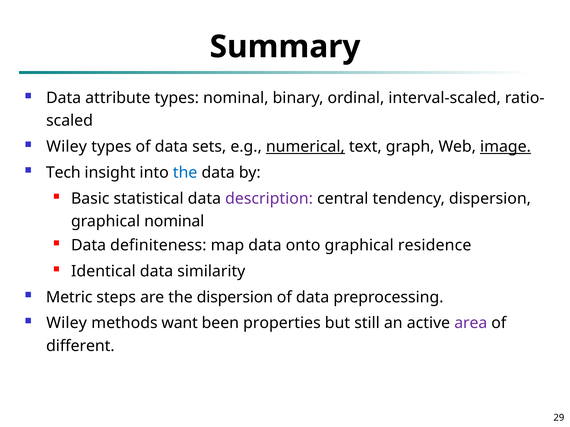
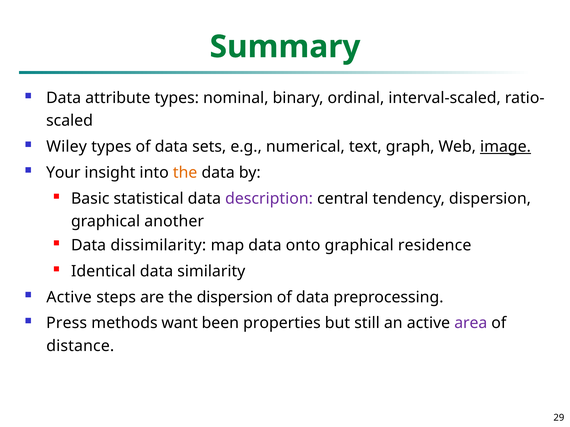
Summary colour: black -> green
numerical underline: present -> none
Tech: Tech -> Your
the at (185, 173) colour: blue -> orange
graphical nominal: nominal -> another
definiteness: definiteness -> dissimilarity
Metric at (69, 297): Metric -> Active
Wiley at (67, 323): Wiley -> Press
different: different -> distance
